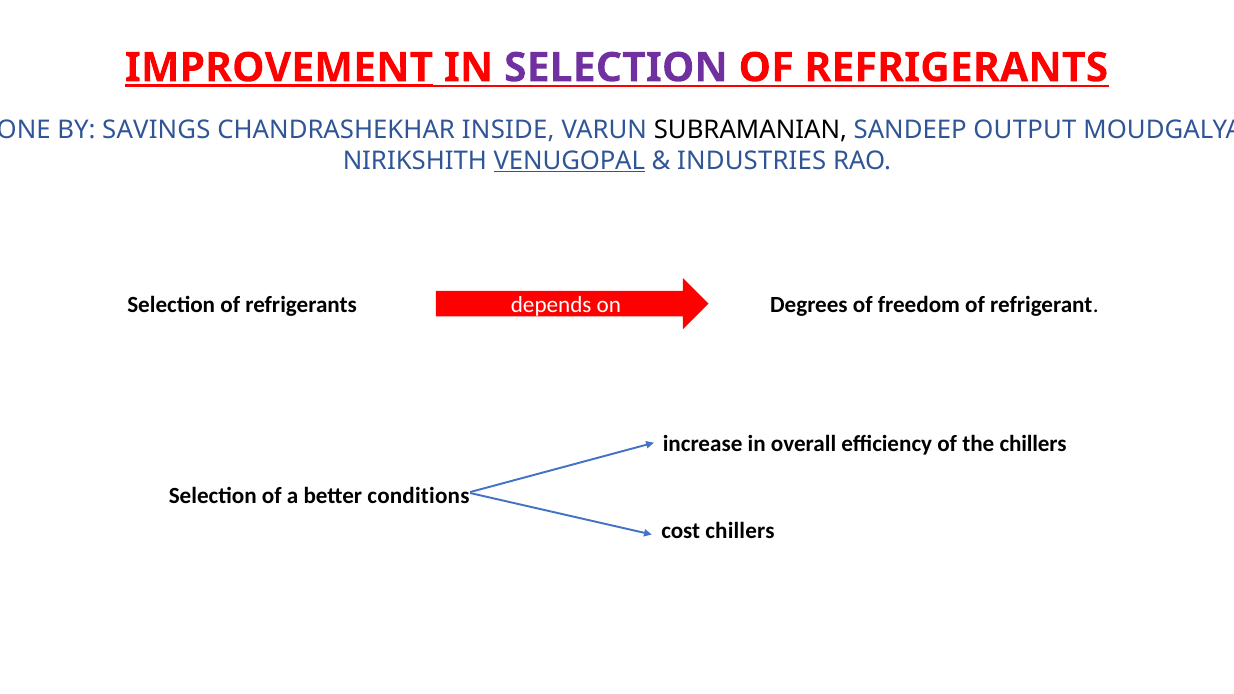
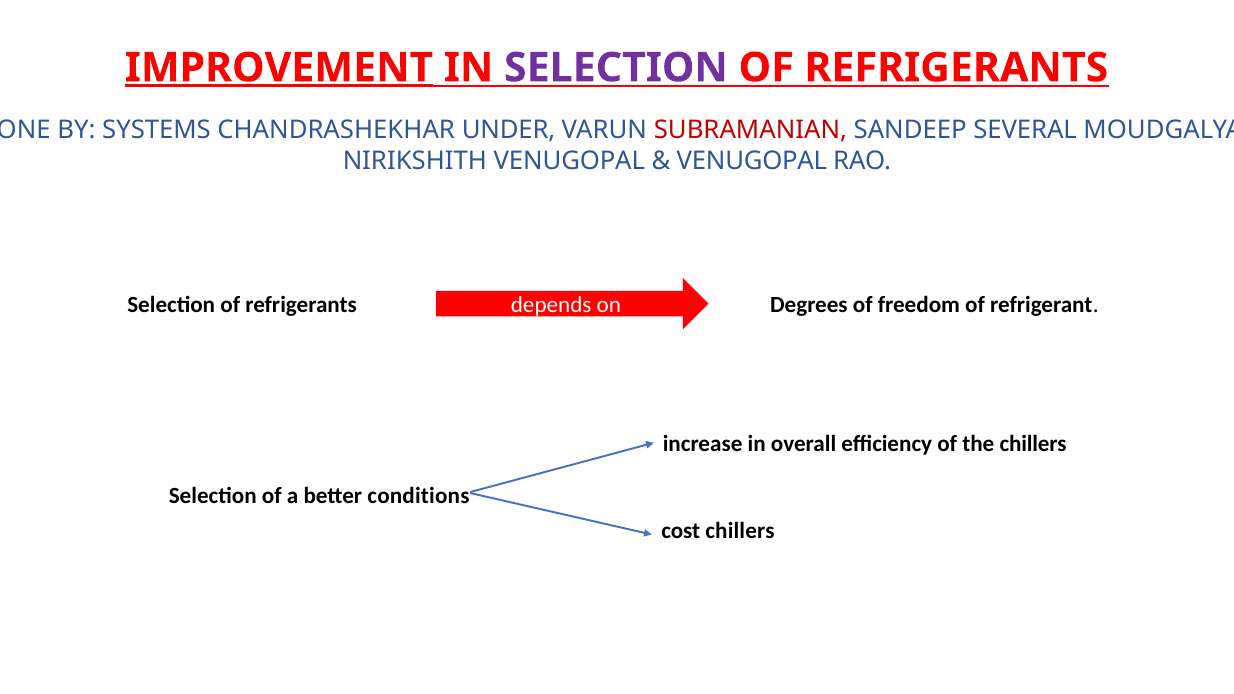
SAVINGS: SAVINGS -> SYSTEMS
INSIDE: INSIDE -> UNDER
SUBRAMANIAN colour: black -> red
OUTPUT: OUTPUT -> SEVERAL
VENUGOPAL at (569, 161) underline: present -> none
INDUSTRIES at (752, 161): INDUSTRIES -> VENUGOPAL
